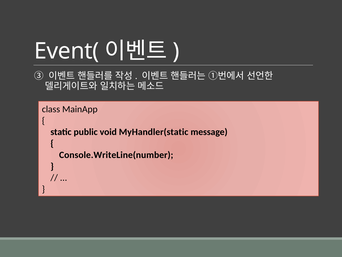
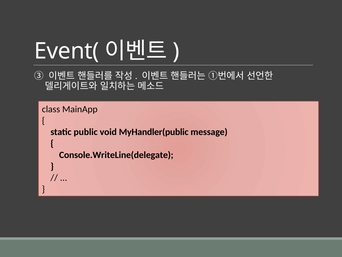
MyHandler(static: MyHandler(static -> MyHandler(public
Console.WriteLine(number: Console.WriteLine(number -> Console.WriteLine(delegate
